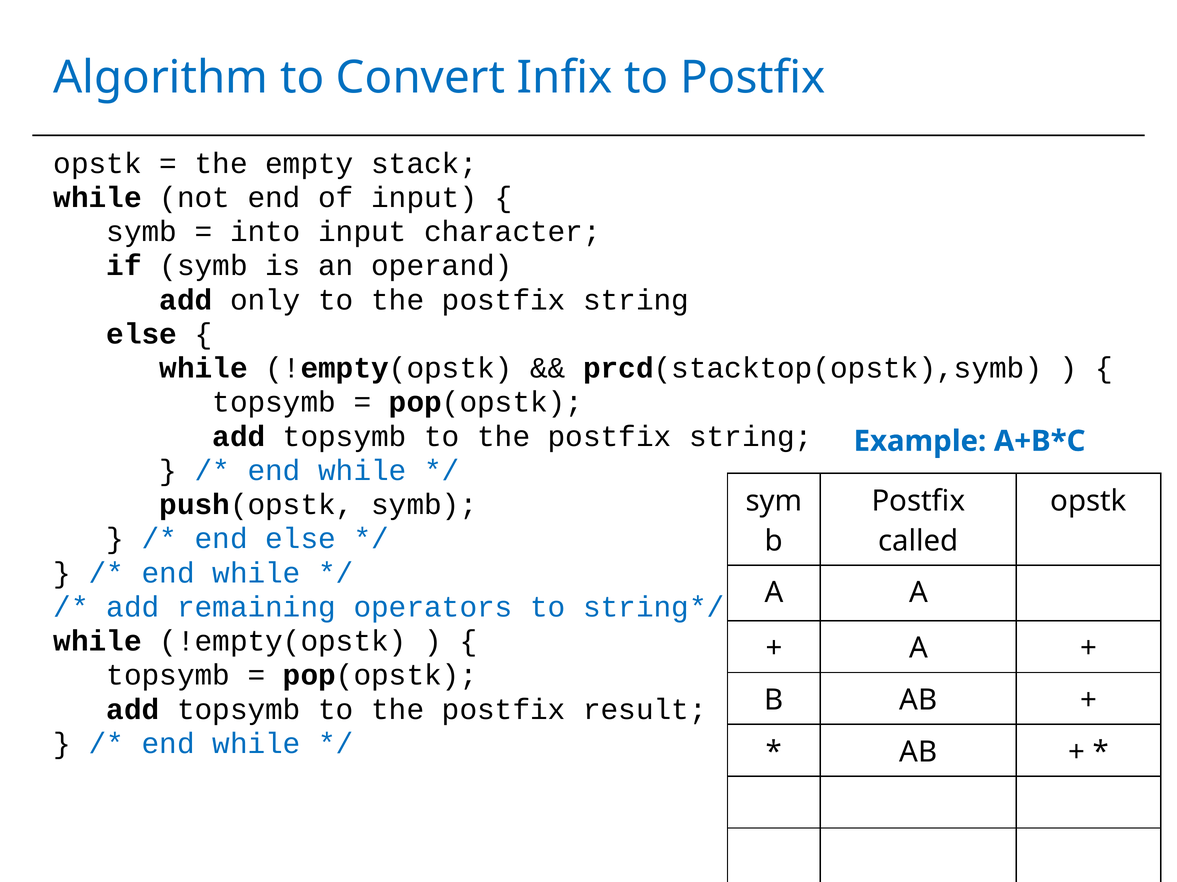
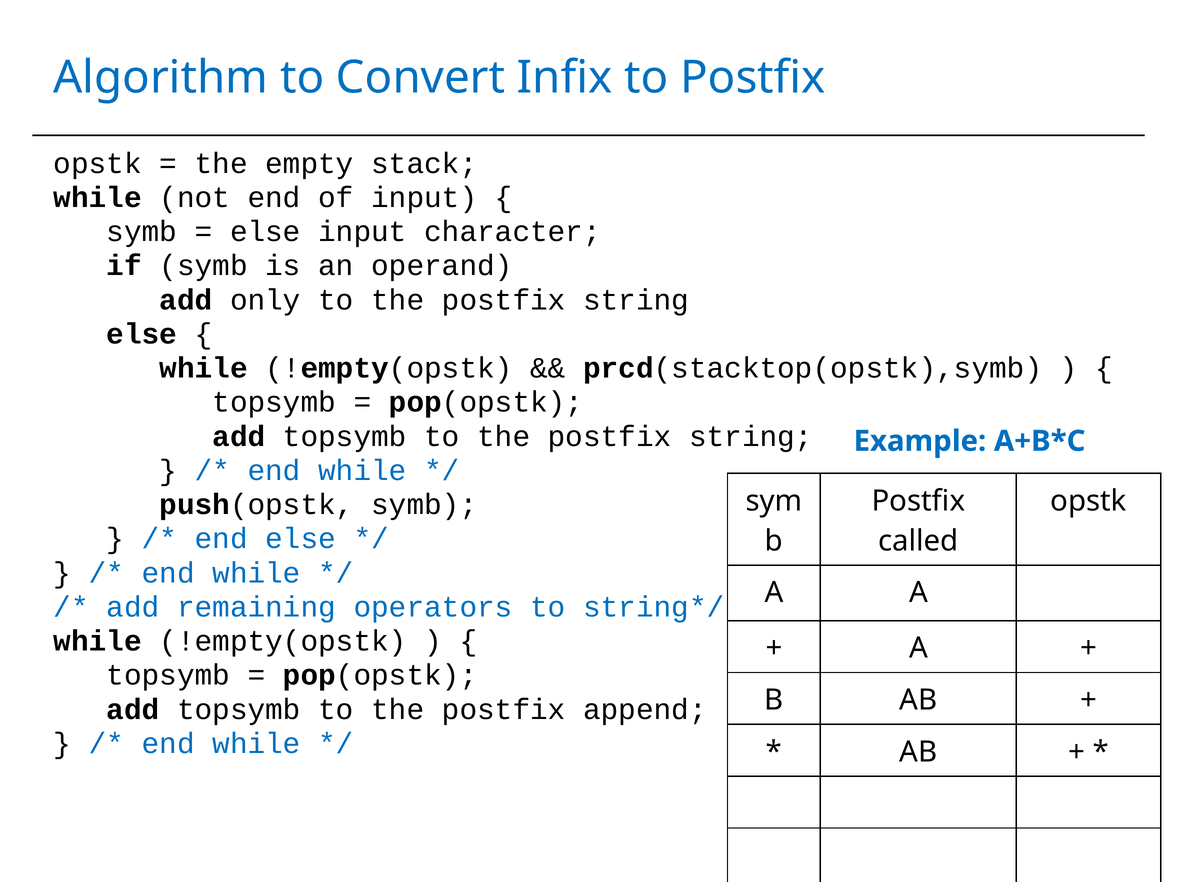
into at (265, 232): into -> else
result: result -> append
